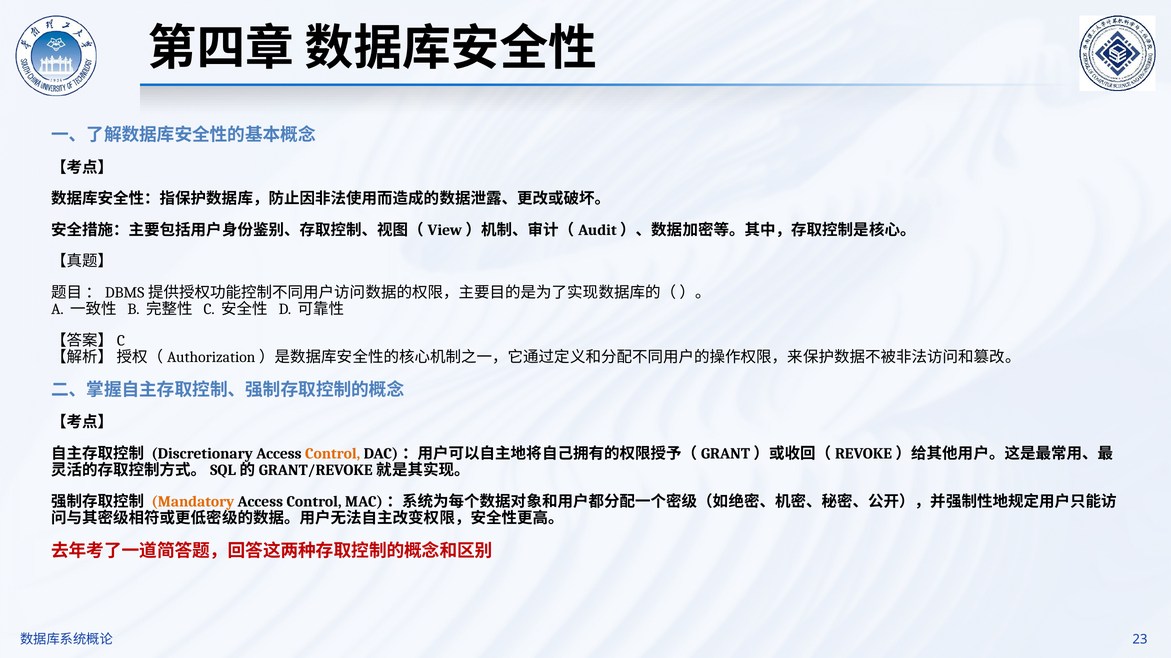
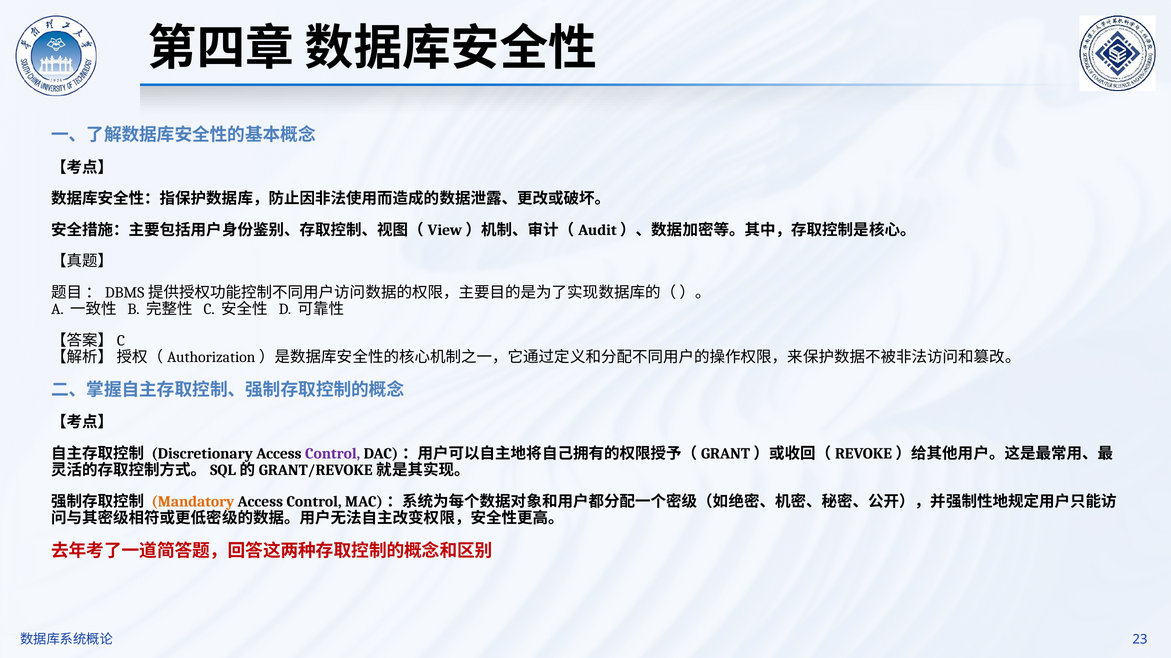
Control at (333, 454) colour: orange -> purple
